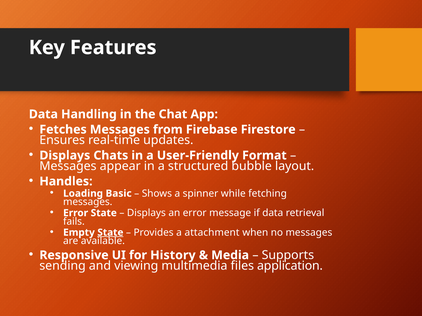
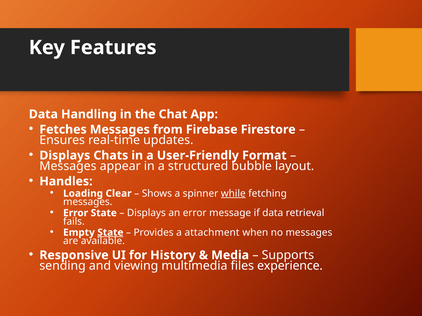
Basic: Basic -> Clear
while underline: none -> present
application: application -> experience
